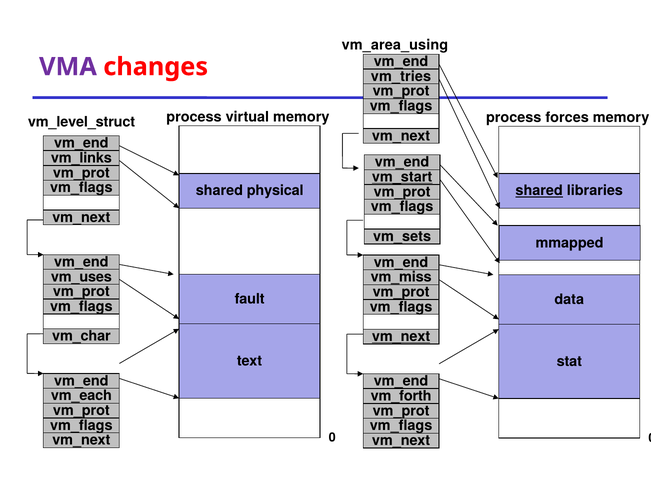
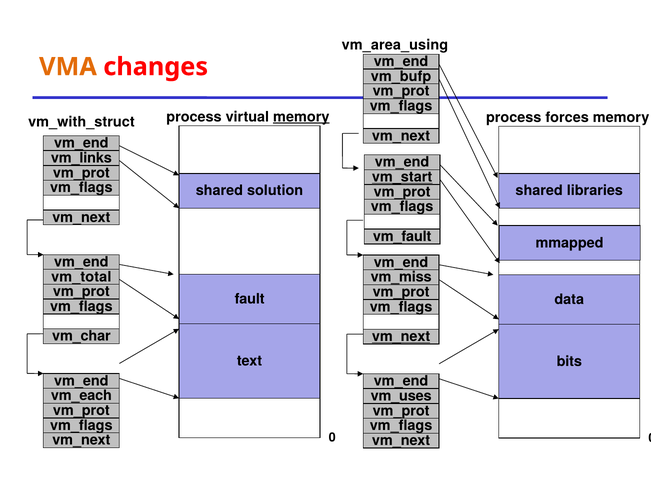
VMA colour: purple -> orange
vm_tries: vm_tries -> vm_bufp
memory at (301, 117) underline: none -> present
vm_level_struct: vm_level_struct -> vm_with_struct
physical: physical -> solution
shared at (539, 191) underline: present -> none
vm_sets: vm_sets -> vm_fault
vm_uses: vm_uses -> vm_total
stat: stat -> bits
vm_forth: vm_forth -> vm_uses
